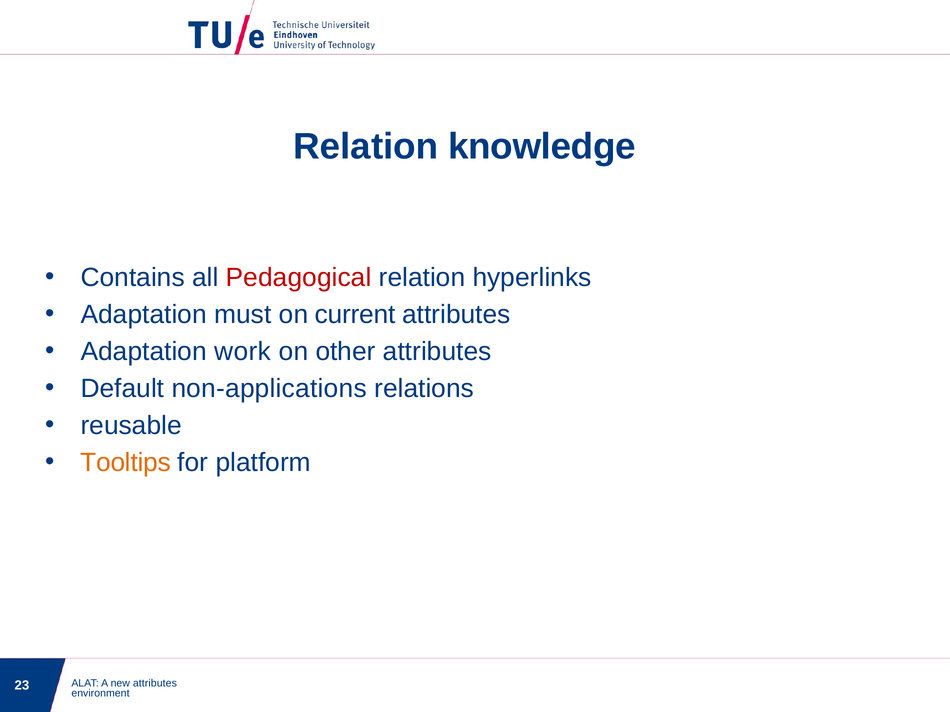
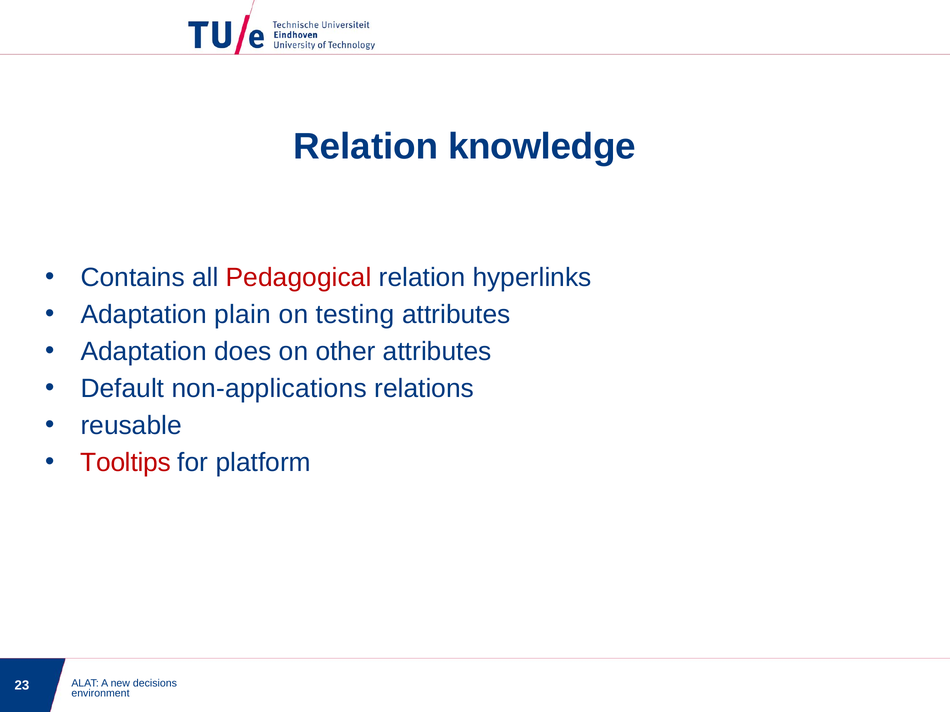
must: must -> plain
current: current -> testing
work: work -> does
Tooltips colour: orange -> red
new attributes: attributes -> decisions
